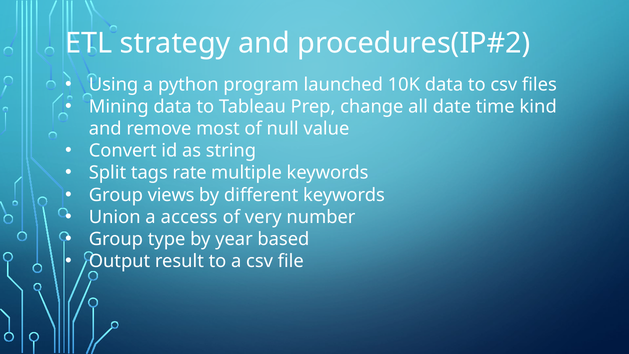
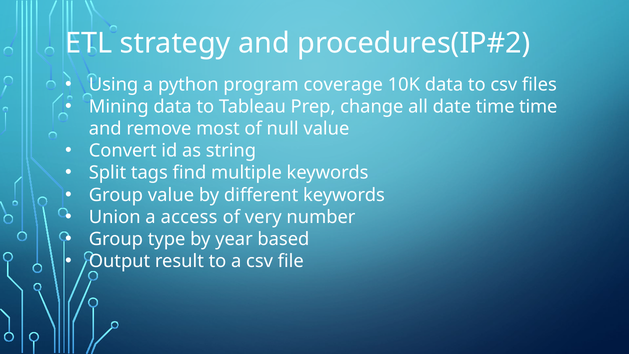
launched: launched -> coverage
time kind: kind -> time
rate: rate -> find
Group views: views -> value
